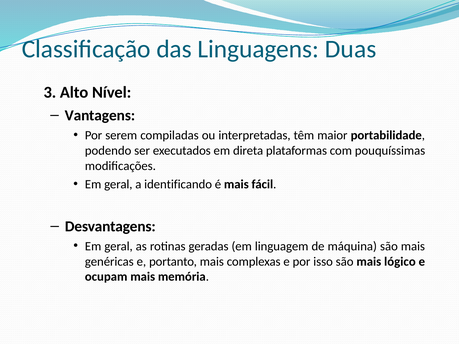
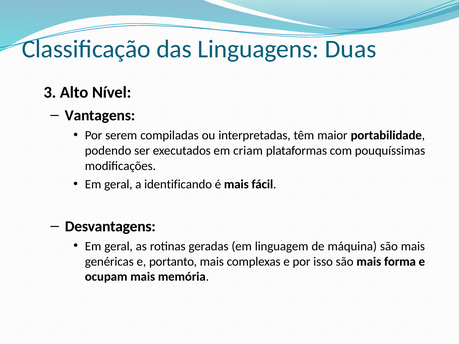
direta: direta -> criam
lógico: lógico -> forma
